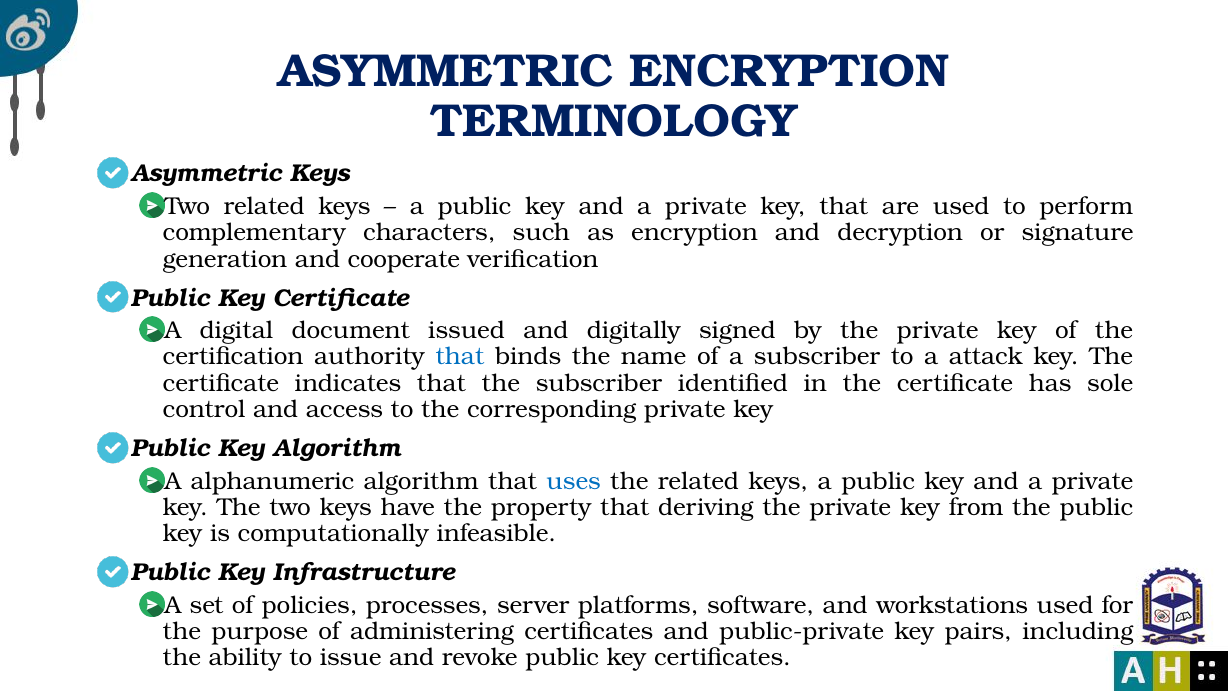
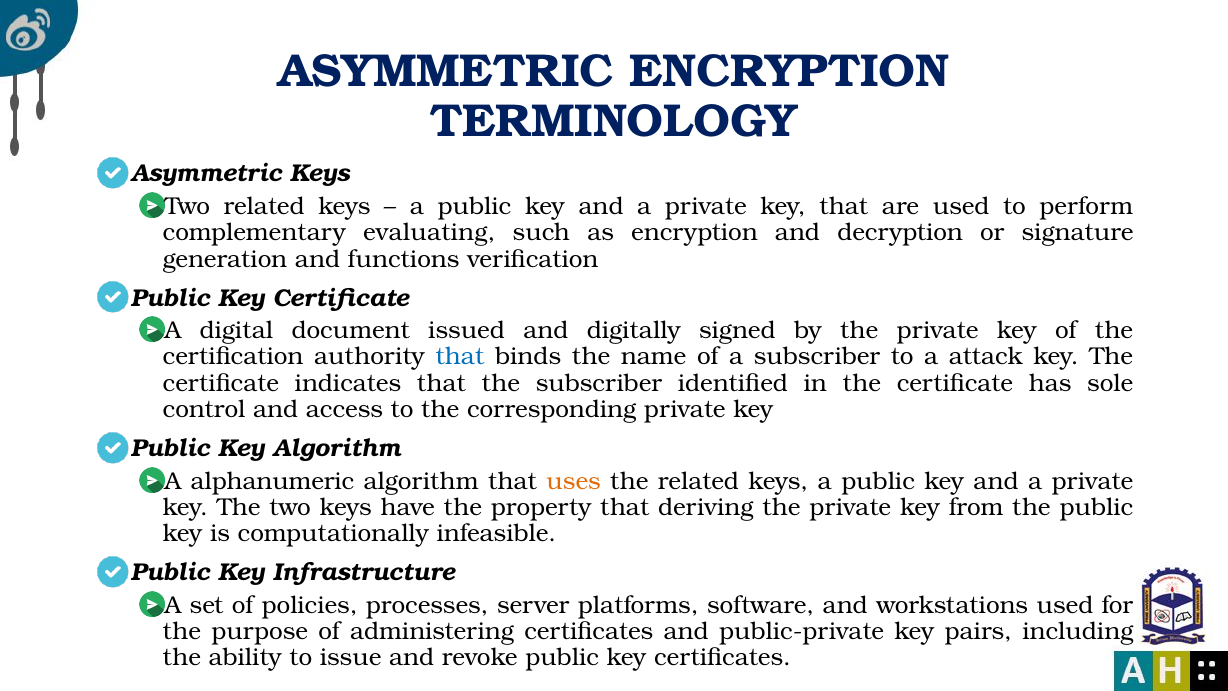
characters: characters -> evaluating
cooperate: cooperate -> functions
uses colour: blue -> orange
